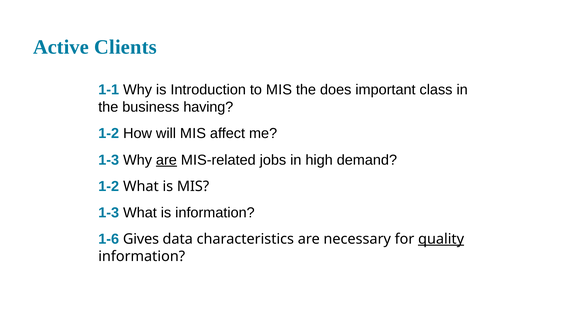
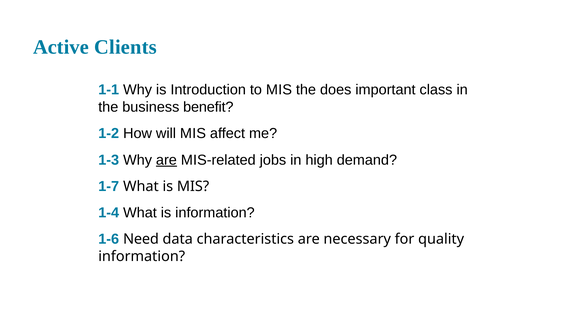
having: having -> benefit
1-2 at (109, 186): 1-2 -> 1-7
1-3 at (109, 213): 1-3 -> 1-4
Gives: Gives -> Need
quality underline: present -> none
